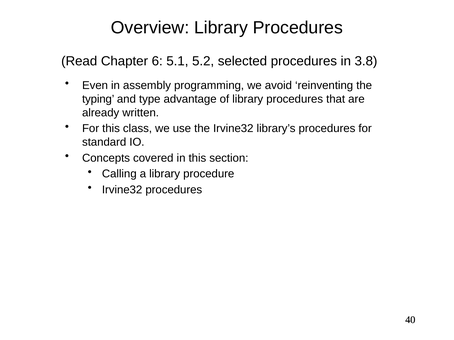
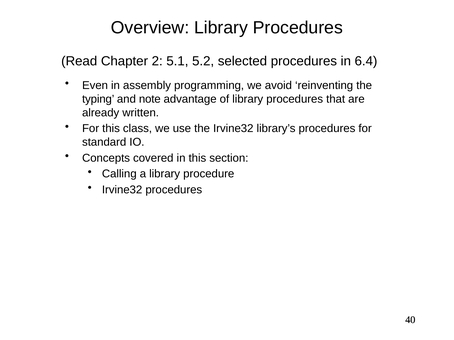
6: 6 -> 2
3.8: 3.8 -> 6.4
type: type -> note
